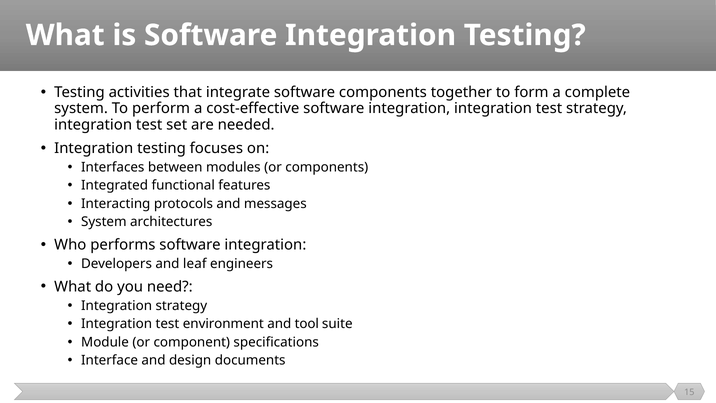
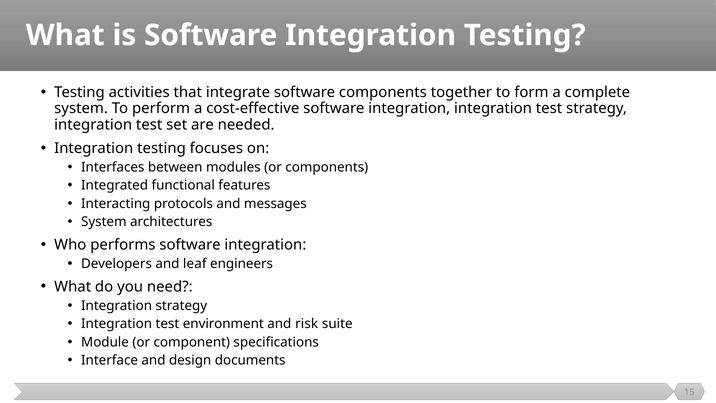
tool: tool -> risk
